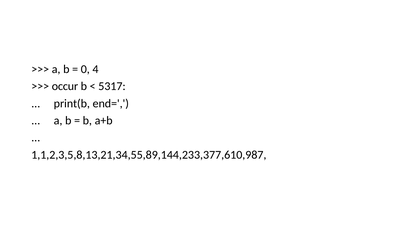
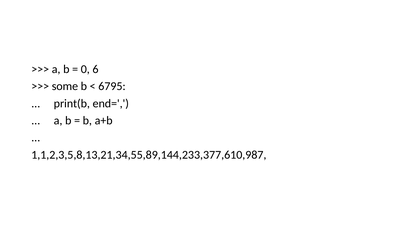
4: 4 -> 6
occur: occur -> some
5317: 5317 -> 6795
